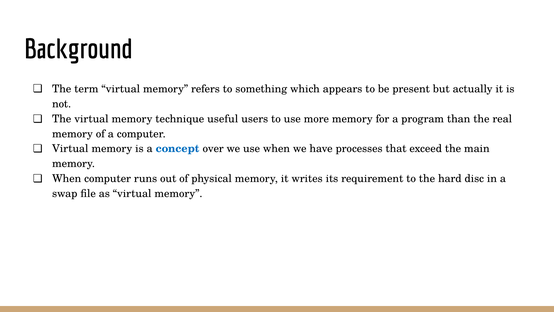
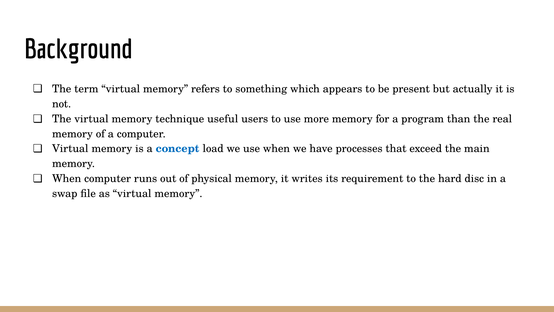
over: over -> load
